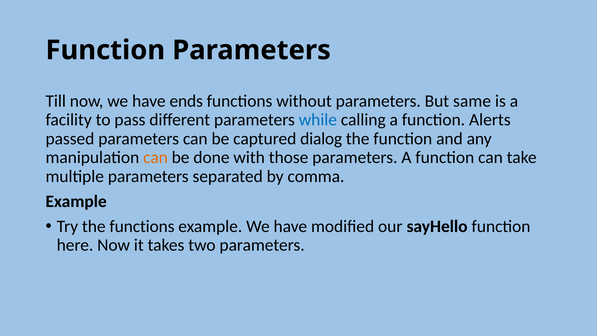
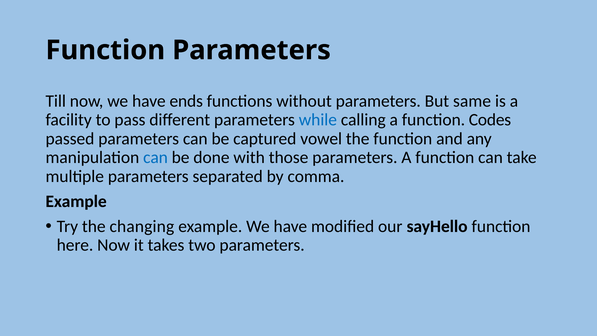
Alerts: Alerts -> Codes
dialog: dialog -> vowel
can at (156, 157) colour: orange -> blue
the functions: functions -> changing
